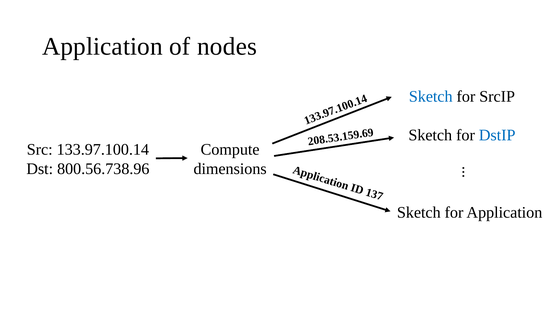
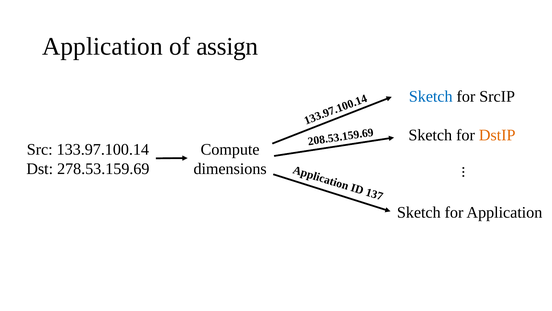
nodes: nodes -> assign
DstIP colour: blue -> orange
800.56.738.96: 800.56.738.96 -> 278.53.159.69
